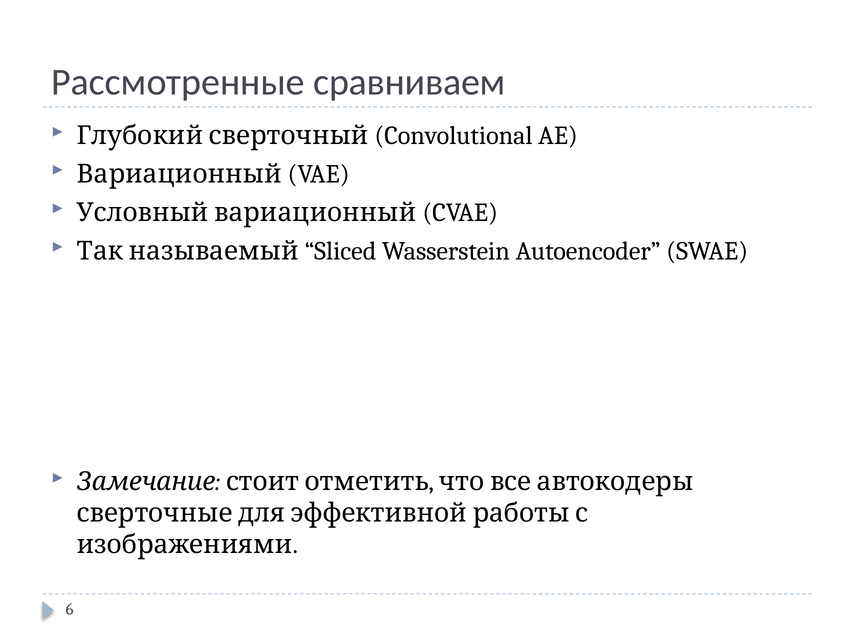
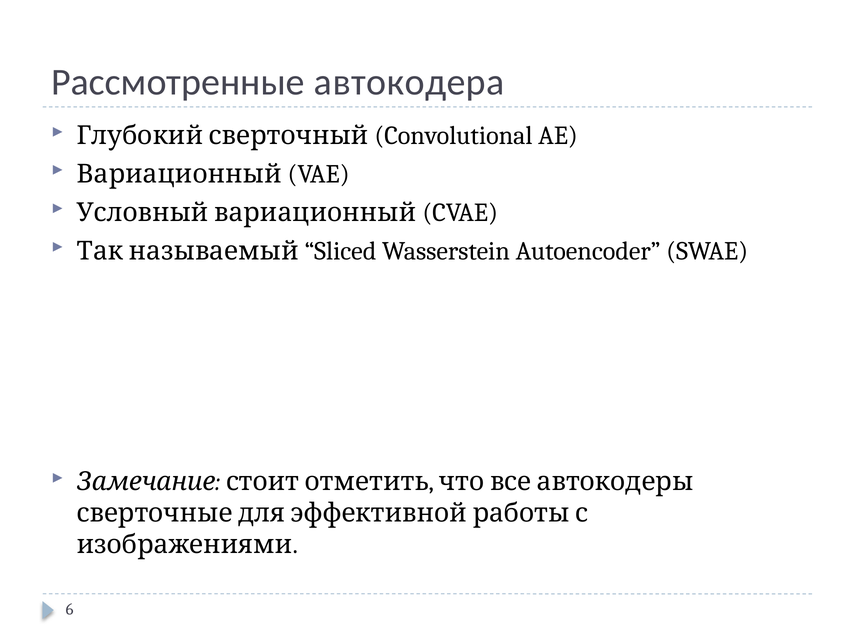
сравниваем: сравниваем -> автокодера
